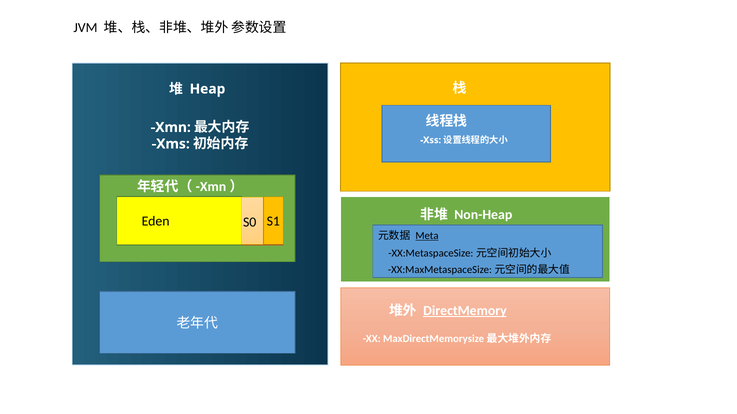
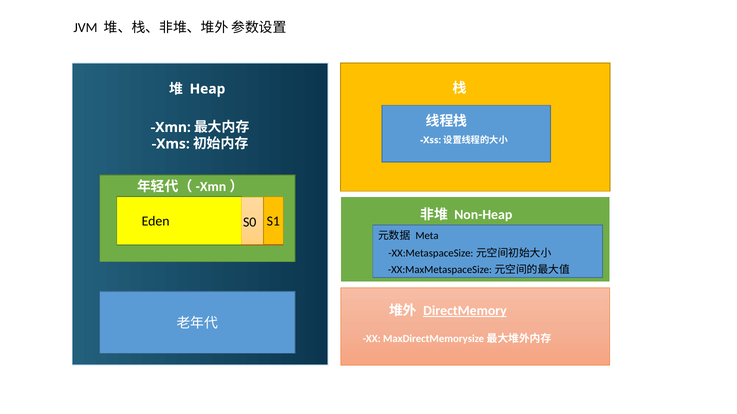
Meta underline: present -> none
